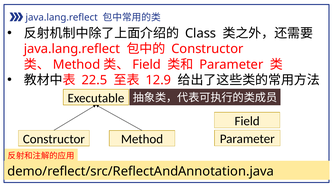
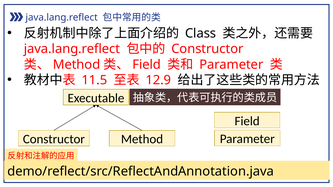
22.5: 22.5 -> 11.5
